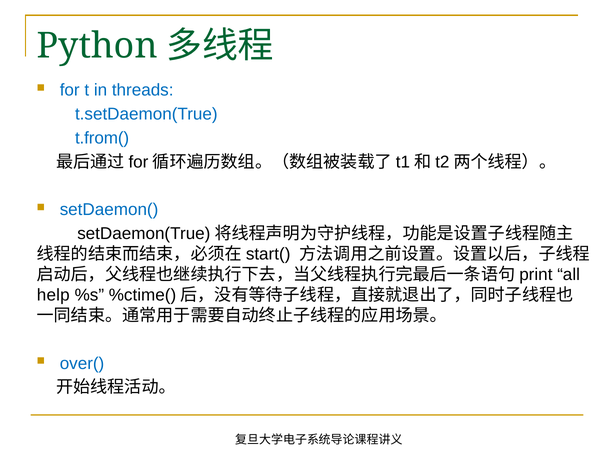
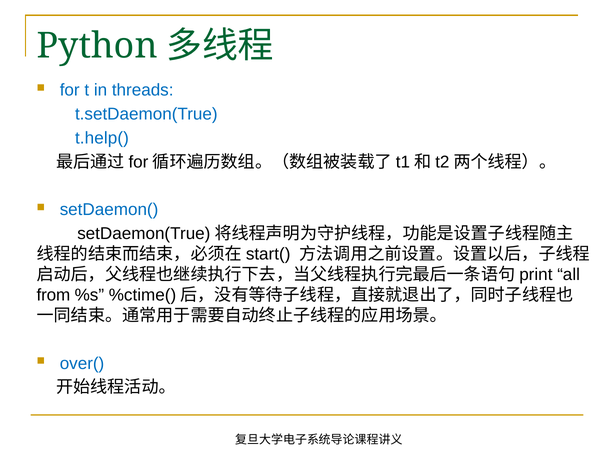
t.from(: t.from( -> t.help(
help: help -> from
